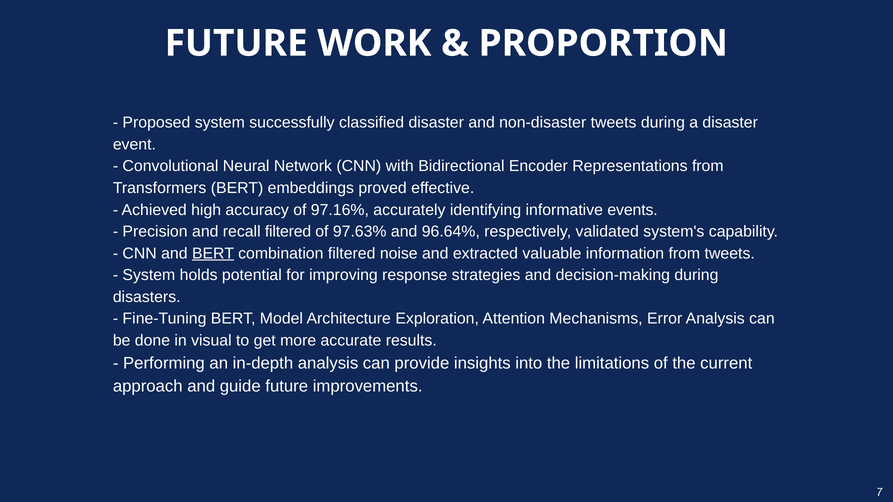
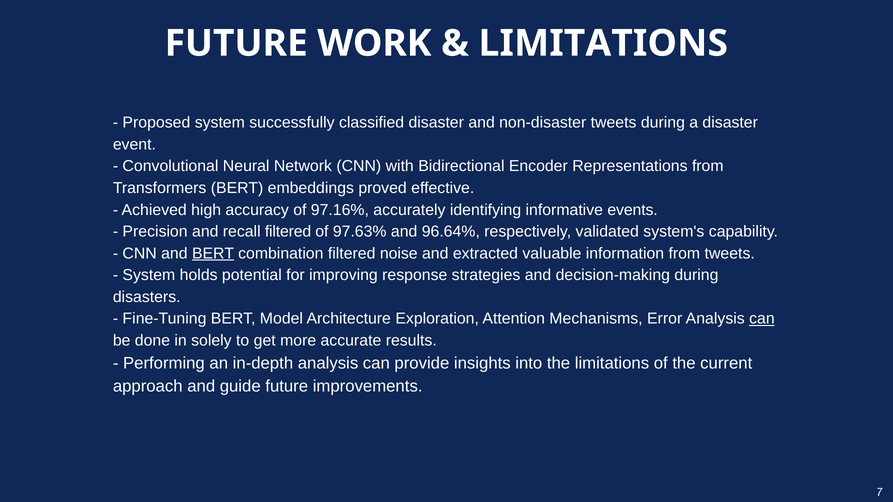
PROPORTION at (603, 43): PROPORTION -> LIMITATIONS
can at (762, 319) underline: none -> present
visual: visual -> solely
